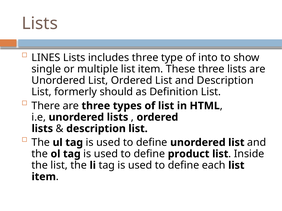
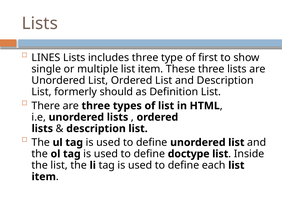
into: into -> first
product: product -> doctype
